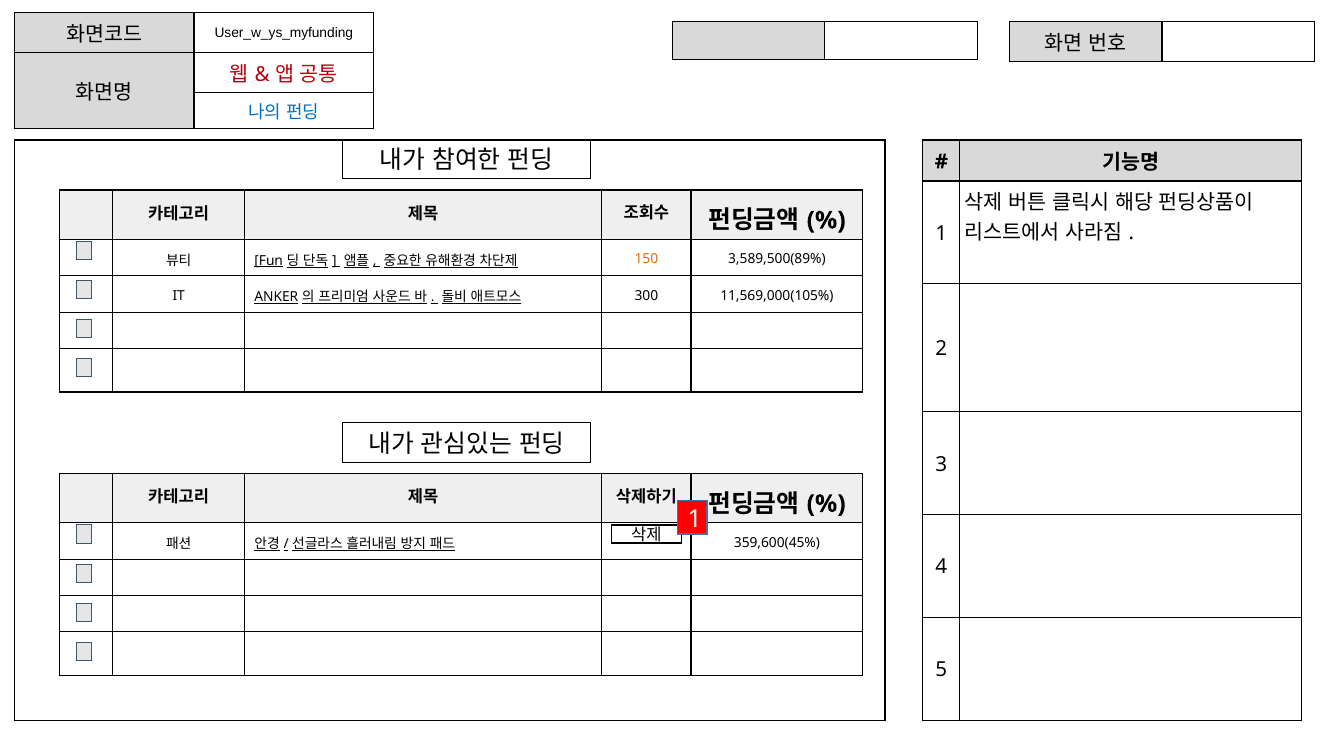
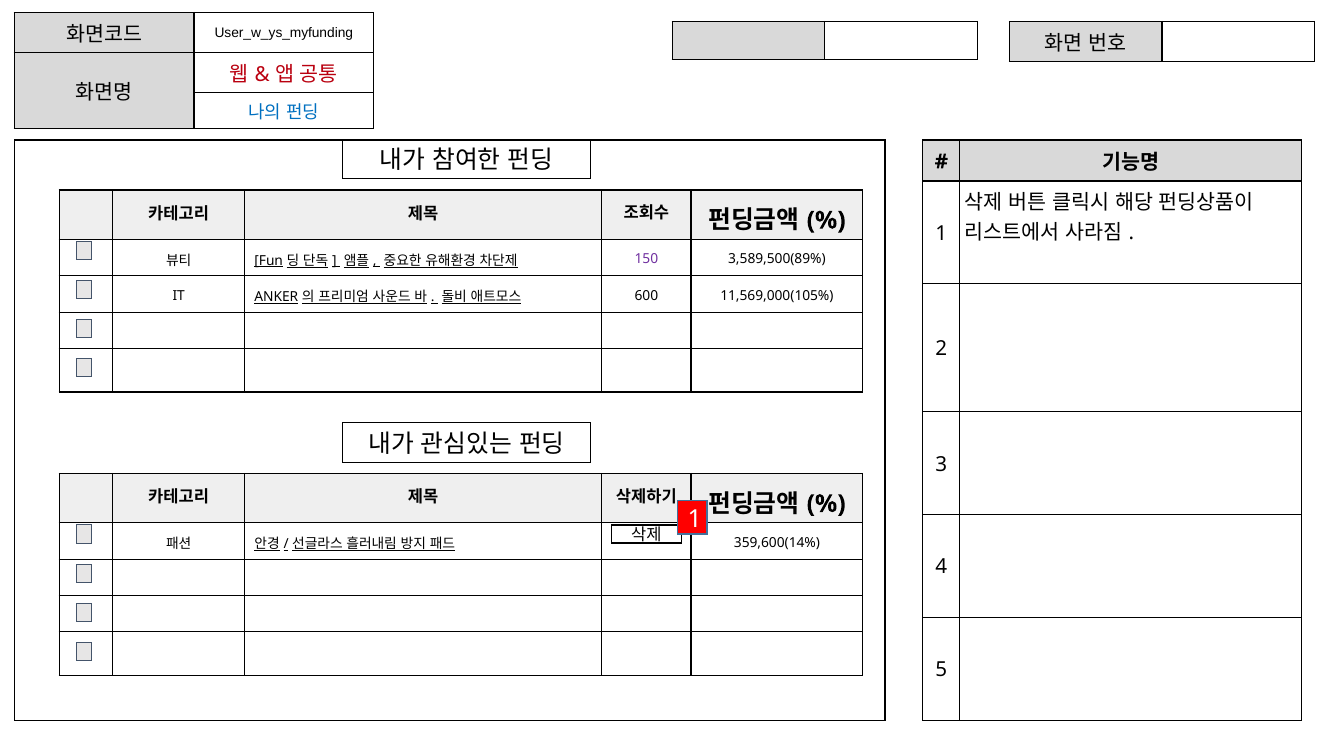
150 colour: orange -> purple
300: 300 -> 600
359,600(45%: 359,600(45% -> 359,600(14%
